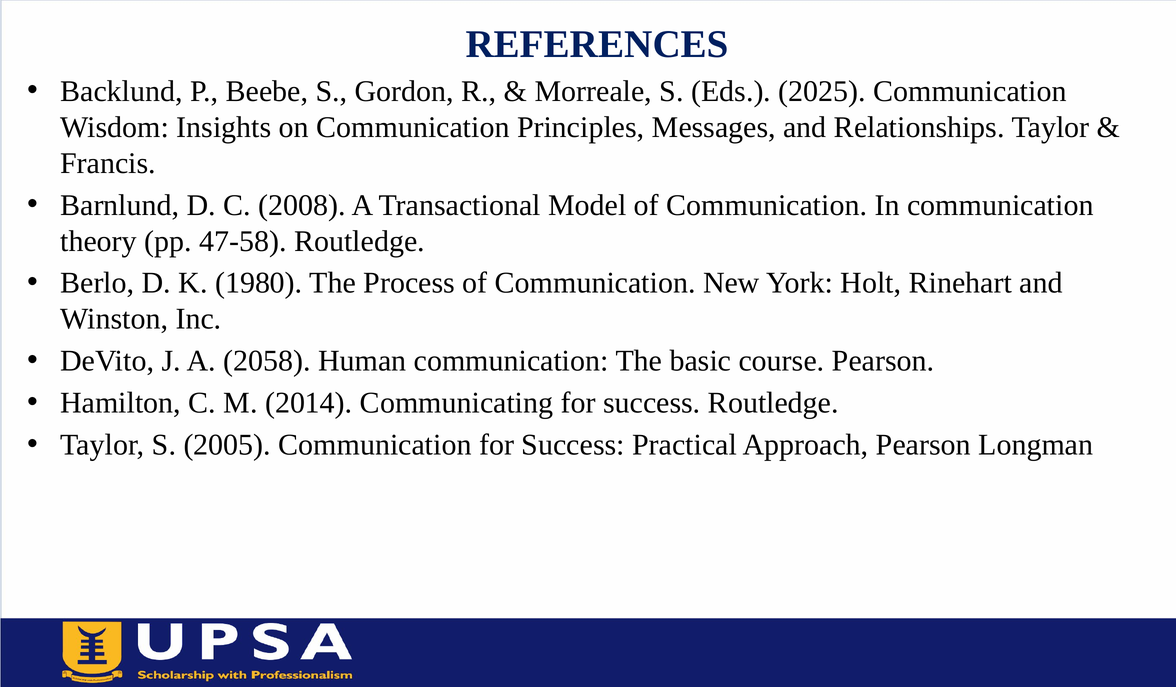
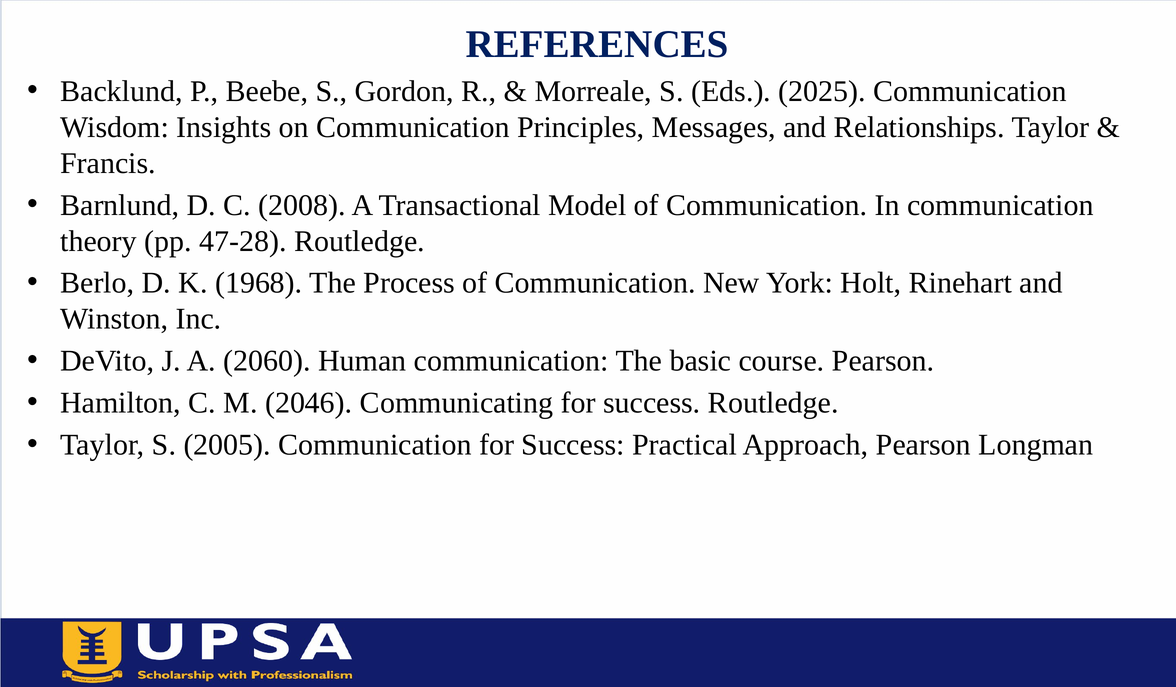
47-58: 47-58 -> 47-28
1980: 1980 -> 1968
2058: 2058 -> 2060
2014: 2014 -> 2046
